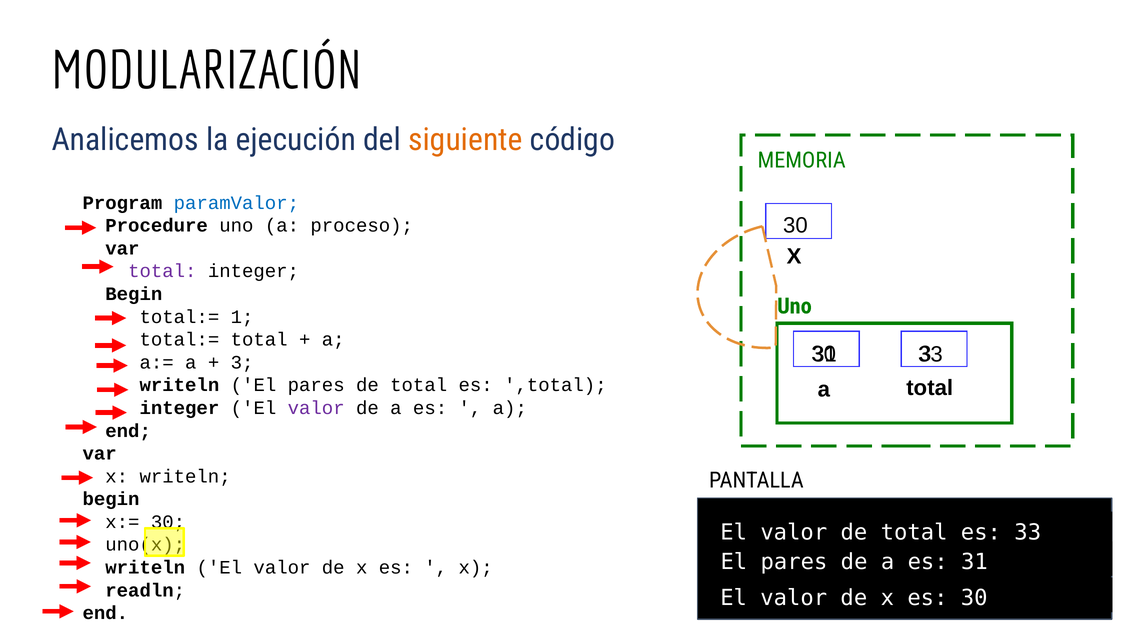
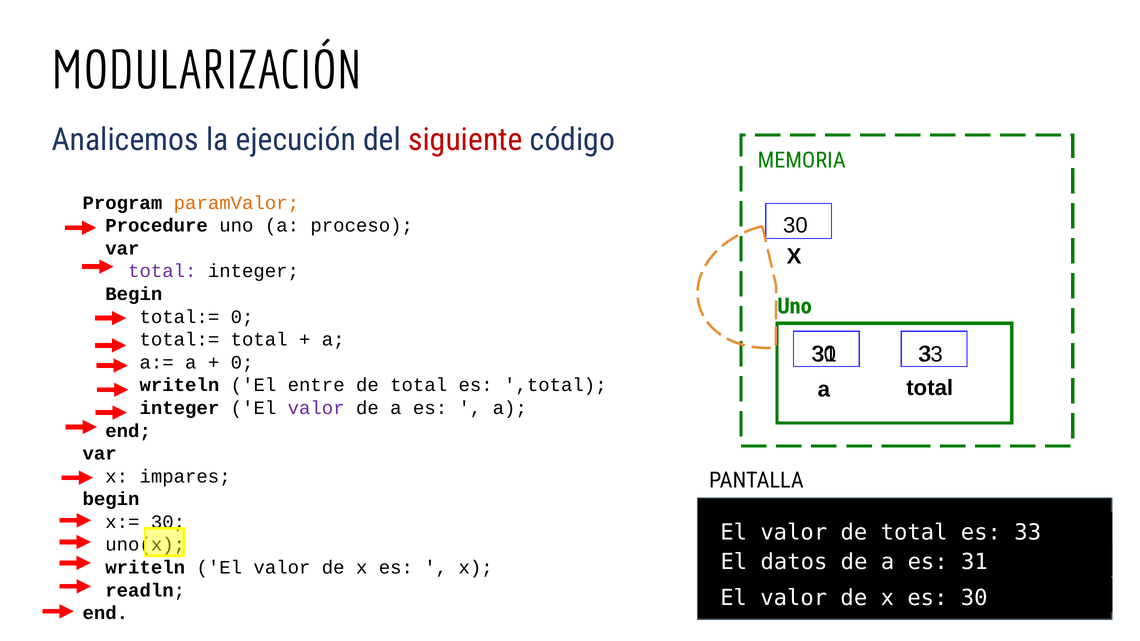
siguiente colour: orange -> red
paramValor colour: blue -> orange
total:= 1: 1 -> 0
3 at (242, 363): 3 -> 0
writeln El pares: pares -> entre
x writeln: writeln -> impares
pares at (794, 562): pares -> datos
